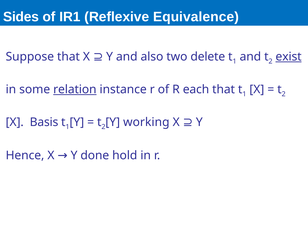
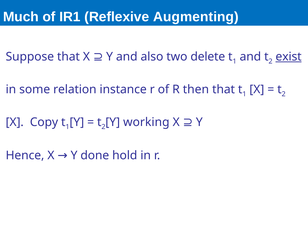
Sides: Sides -> Much
Equivalence: Equivalence -> Augmenting
relation underline: present -> none
each: each -> then
Basis: Basis -> Copy
